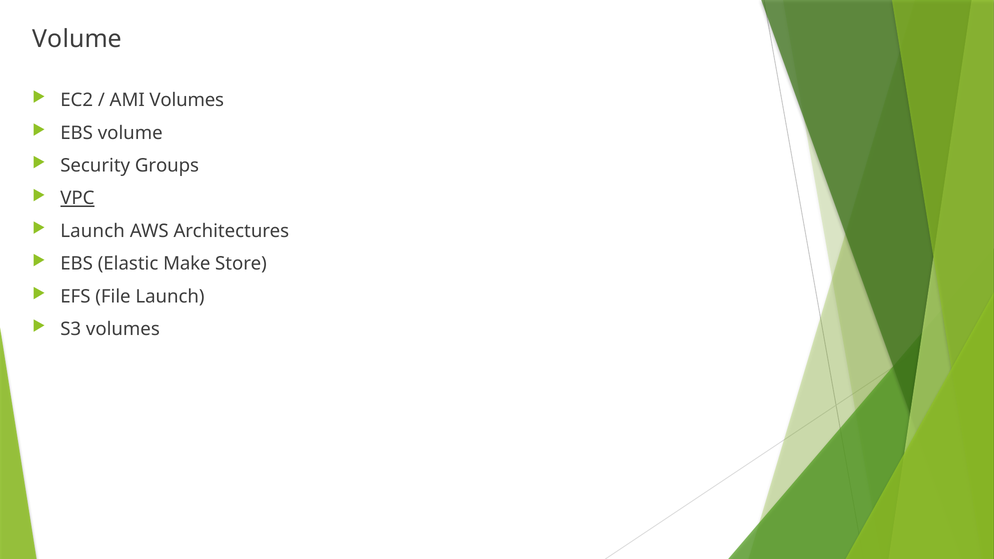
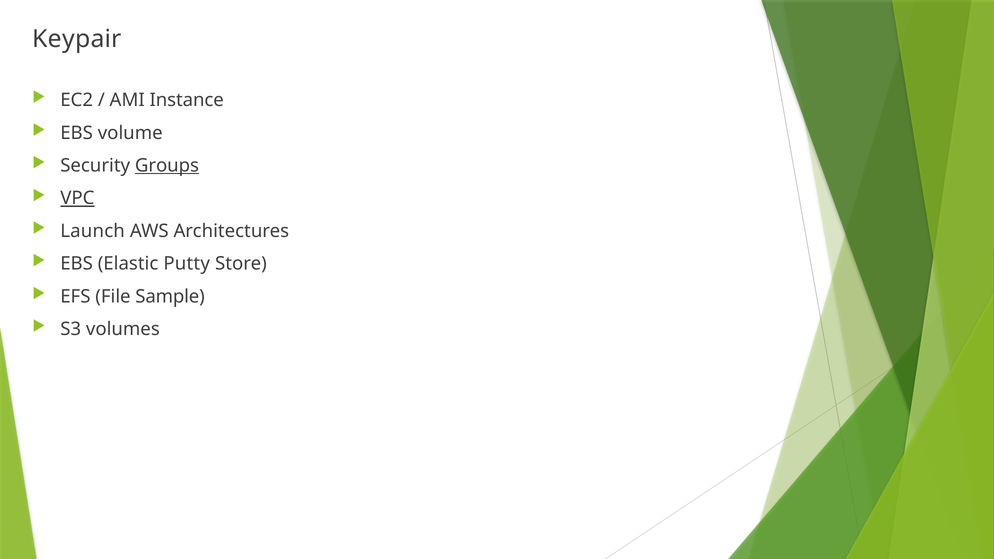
Volume at (77, 39): Volume -> Keypair
AMI Volumes: Volumes -> Instance
Groups underline: none -> present
Make: Make -> Putty
File Launch: Launch -> Sample
